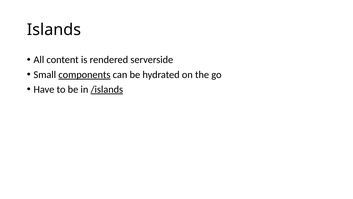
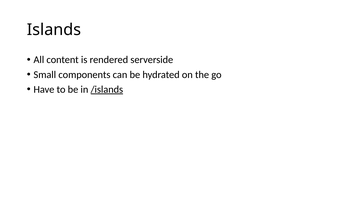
components underline: present -> none
